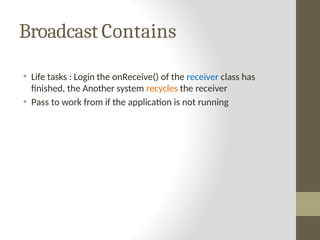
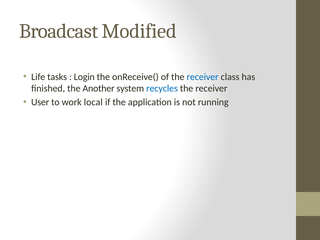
Contains: Contains -> Modified
recycles colour: orange -> blue
Pass: Pass -> User
from: from -> local
